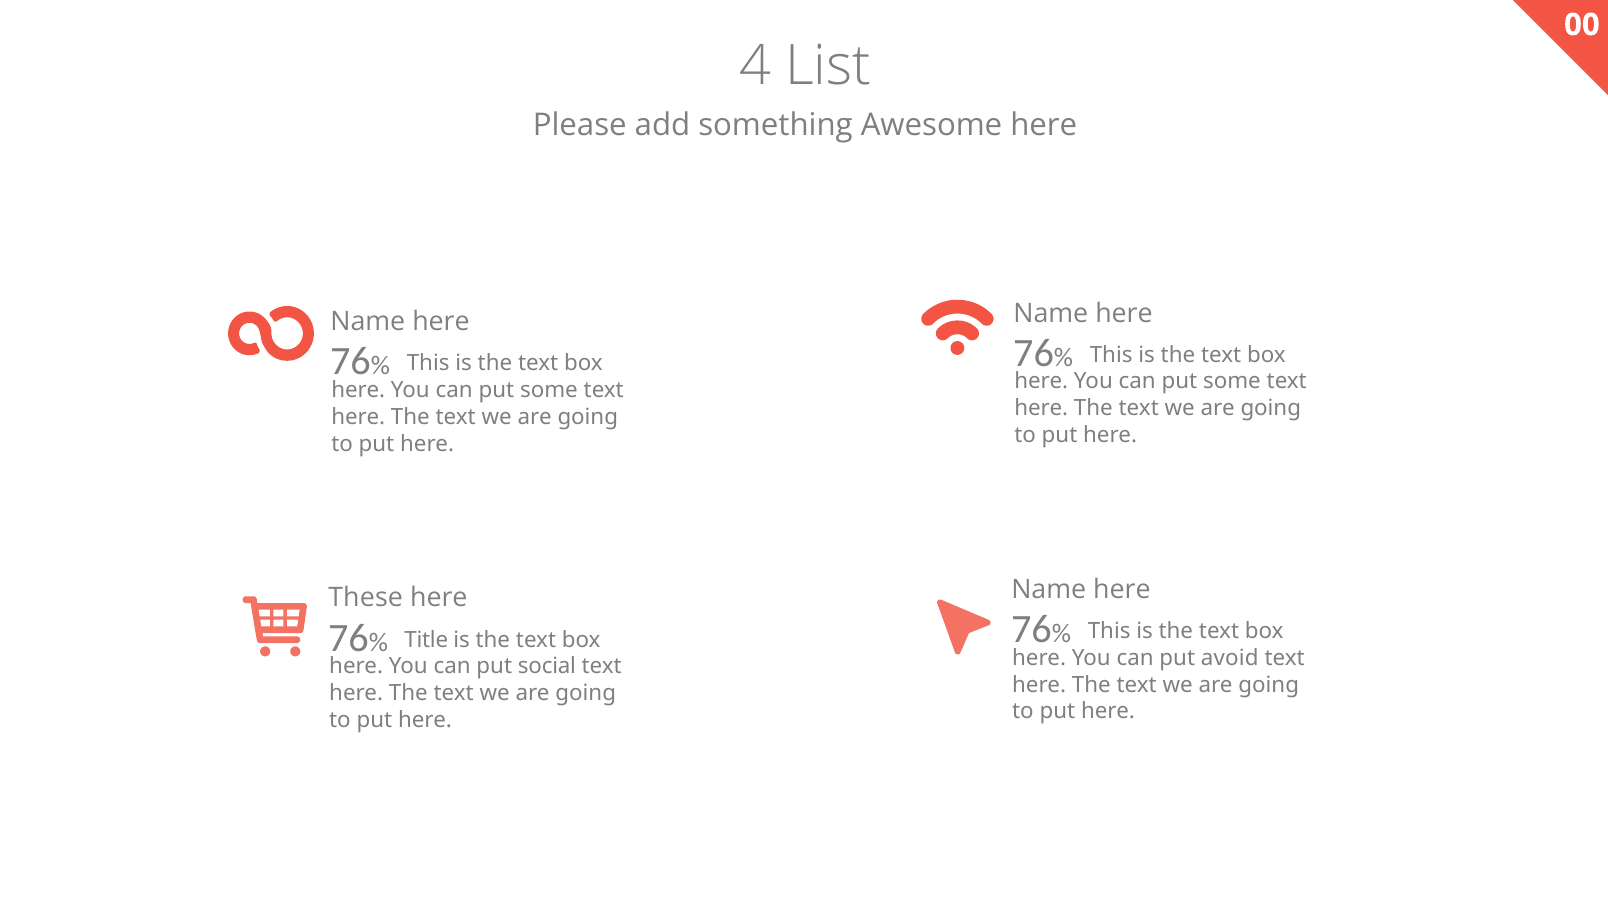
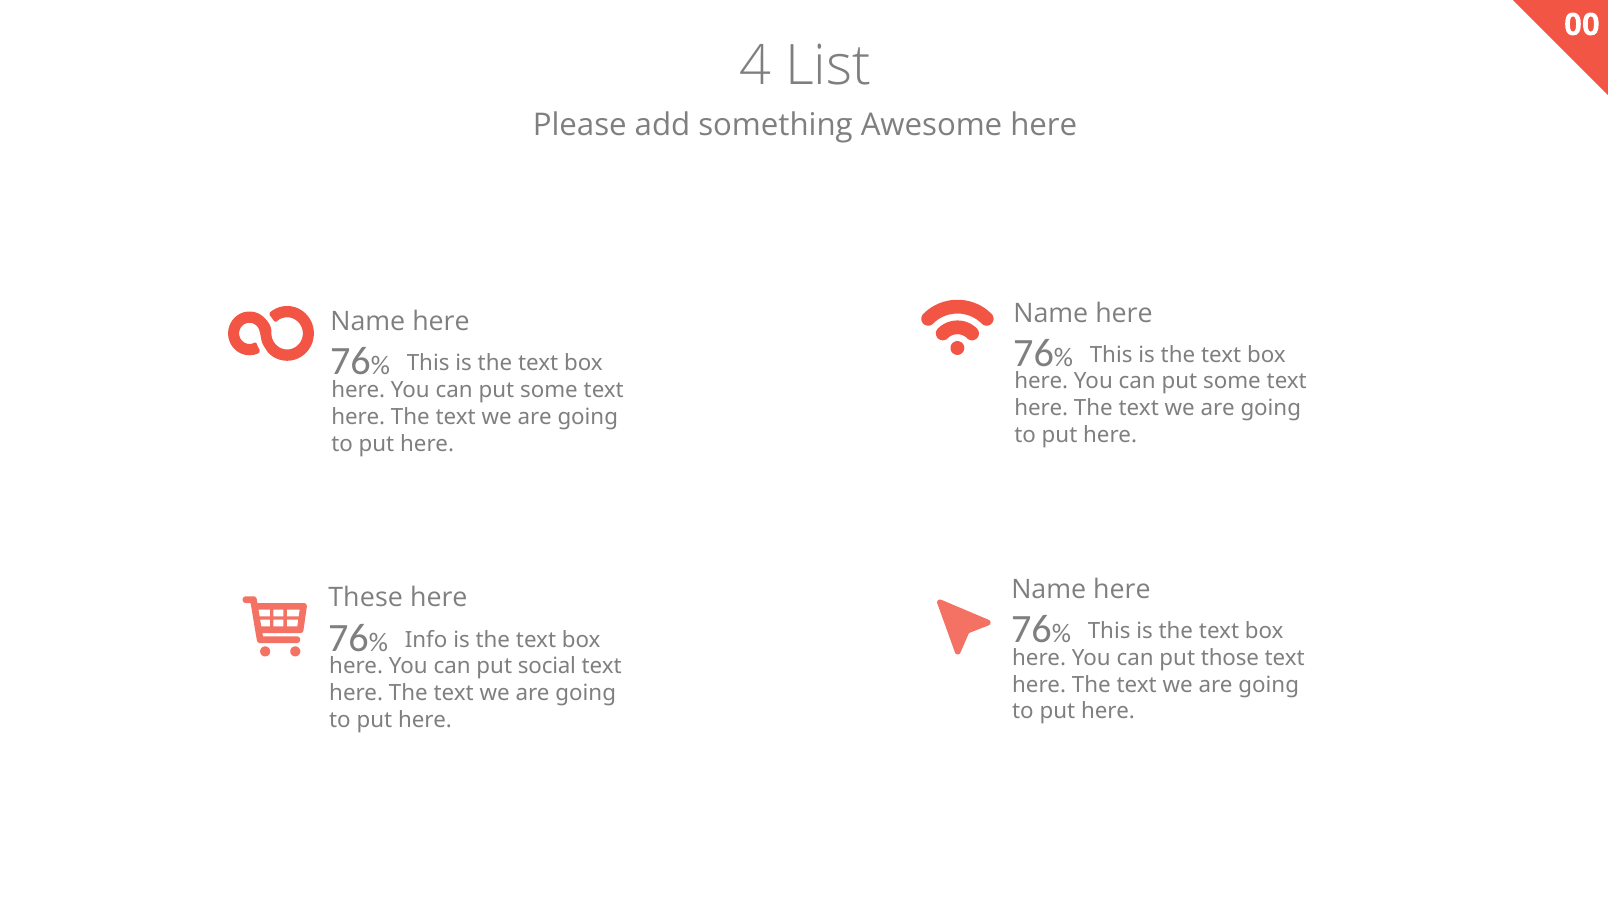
Title: Title -> Info
avoid: avoid -> those
